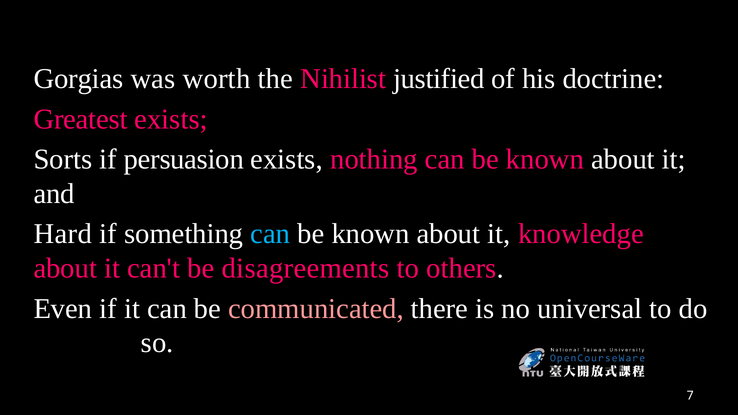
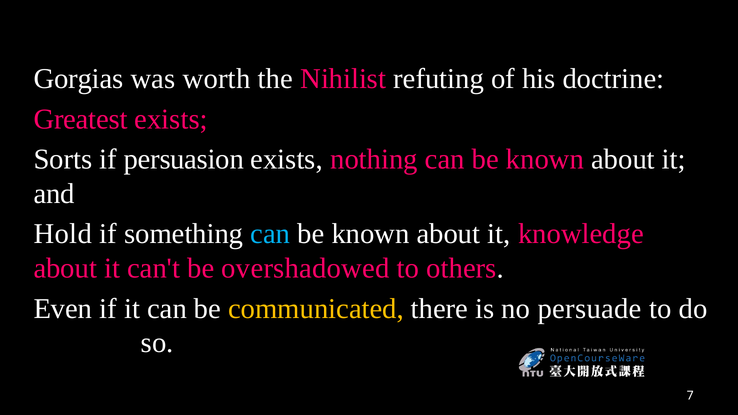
justified: justified -> refuting
Hard: Hard -> Hold
disagreements: disagreements -> overshadowed
communicated colour: pink -> yellow
universal: universal -> persuade
